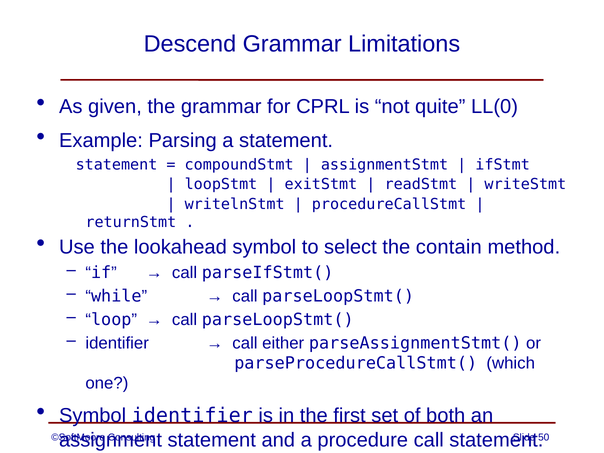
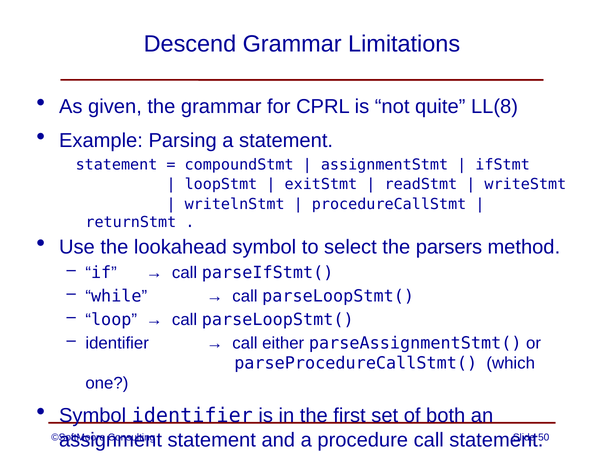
LL(0: LL(0 -> LL(8
contain: contain -> parsers
